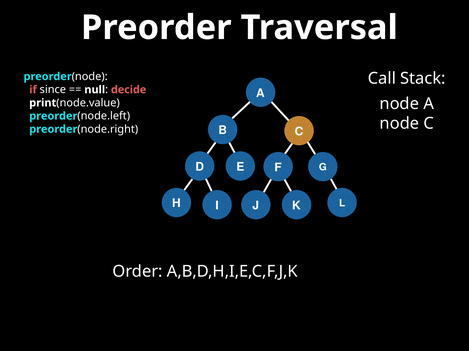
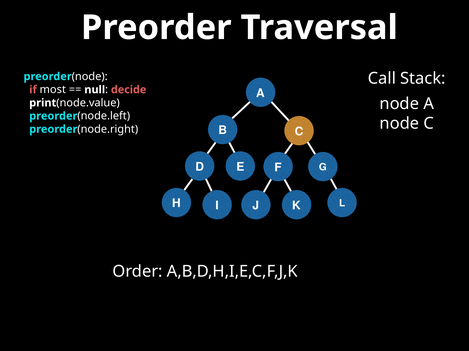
since: since -> most
